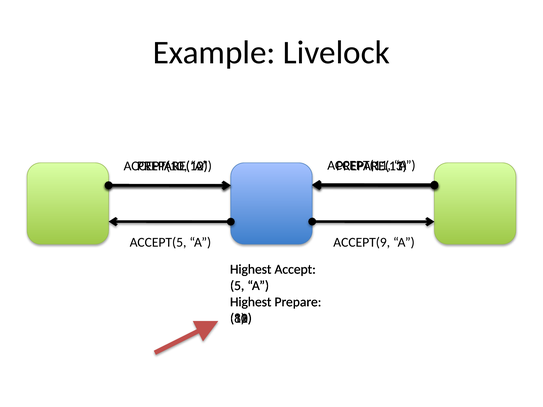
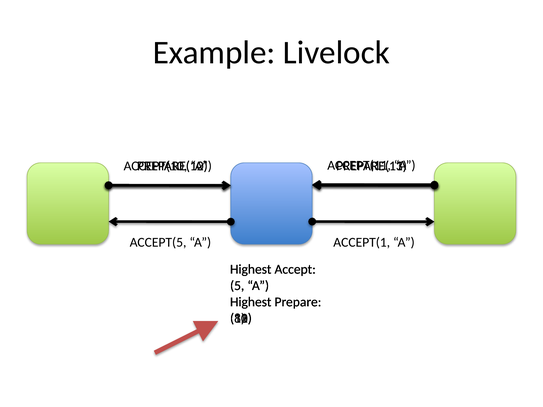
ACCEPT(9: ACCEPT(9 -> ACCEPT(1
